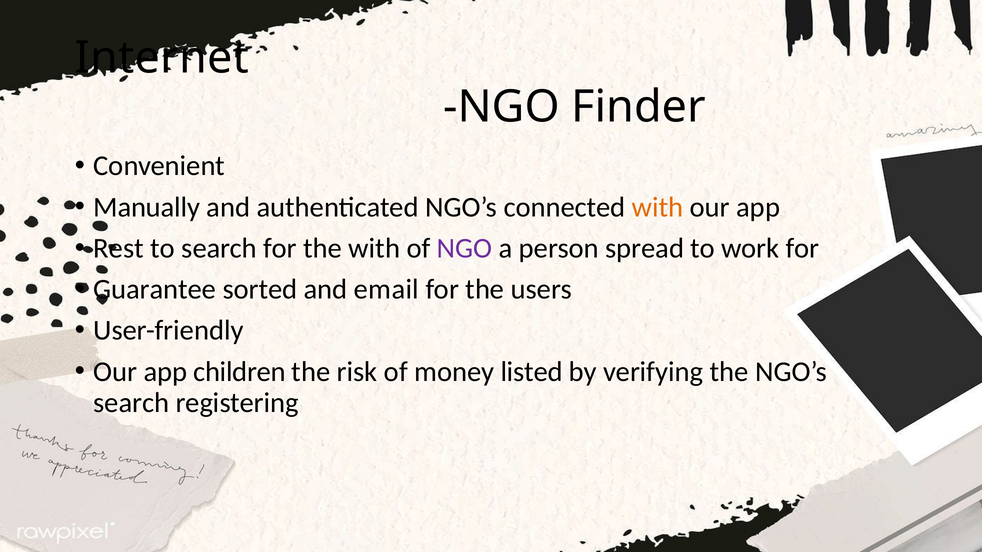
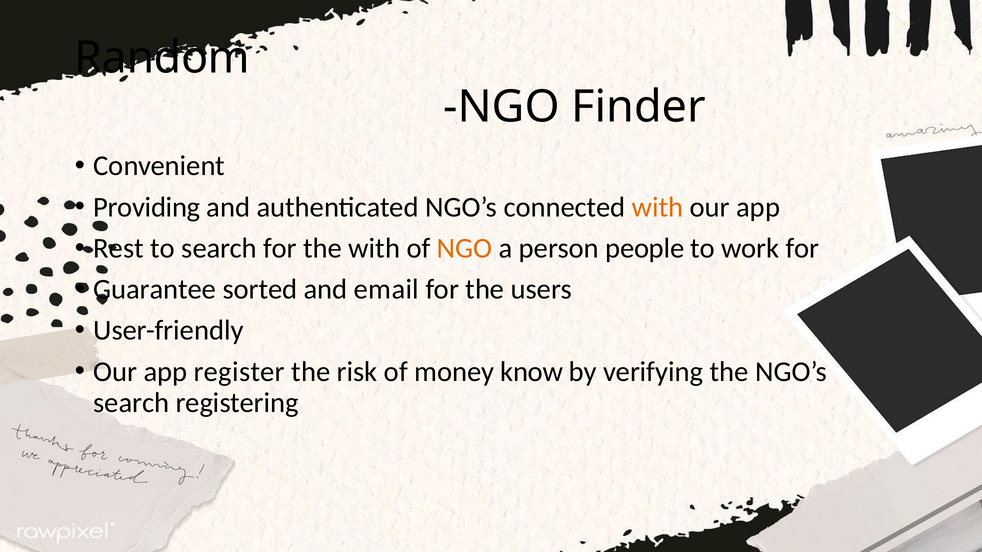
Internet: Internet -> Random
Manually: Manually -> Providing
NGO at (465, 248) colour: purple -> orange
spread: spread -> people
children: children -> register
listed: listed -> know
